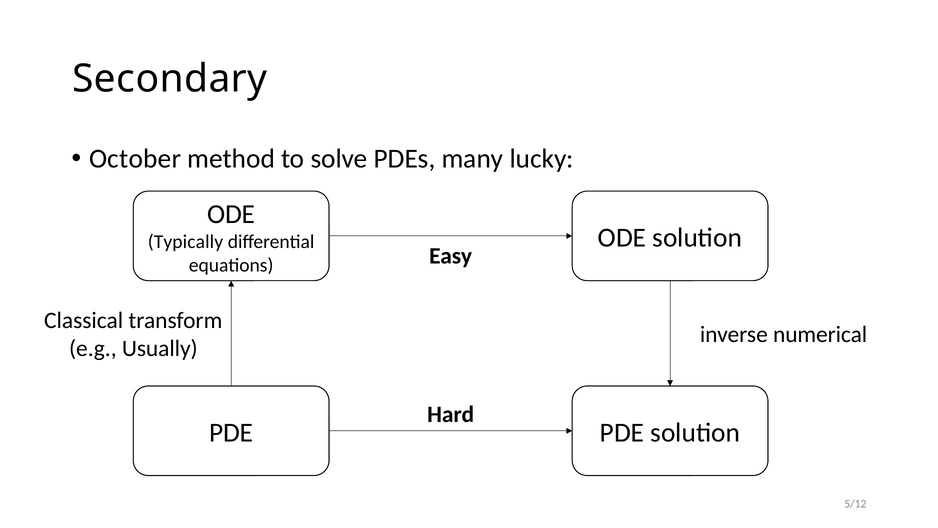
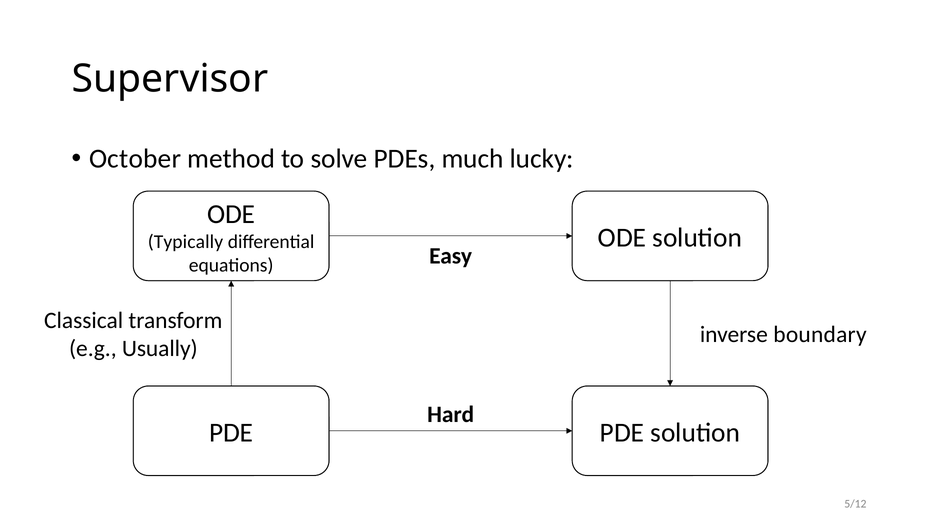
Secondary: Secondary -> Supervisor
many: many -> much
numerical: numerical -> boundary
